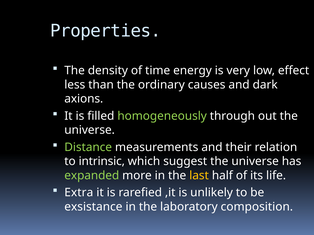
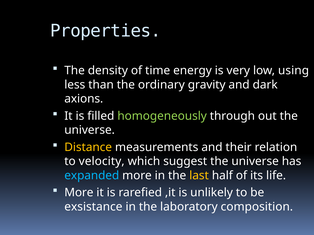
effect: effect -> using
causes: causes -> gravity
Distance colour: light green -> yellow
intrinsic: intrinsic -> velocity
expanded colour: light green -> light blue
Extra at (79, 193): Extra -> More
